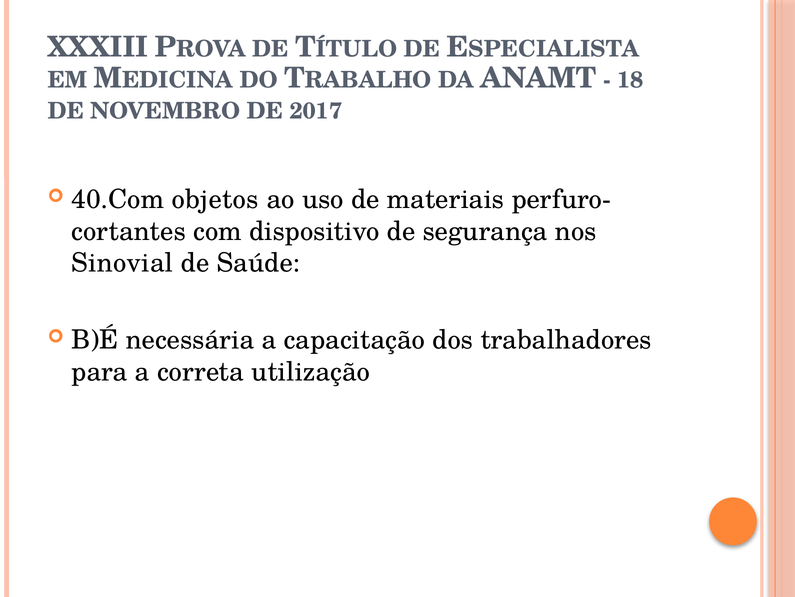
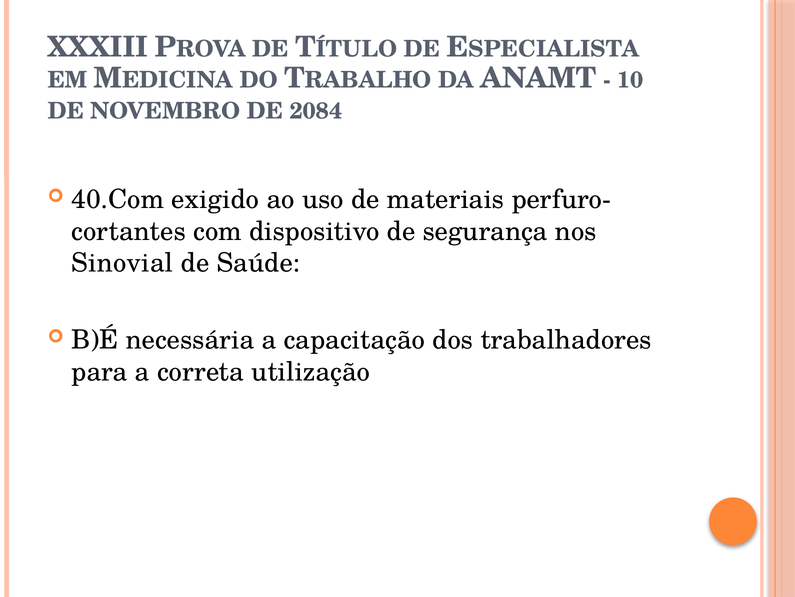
18: 18 -> 10
2017: 2017 -> 2084
objetos: objetos -> exigido
